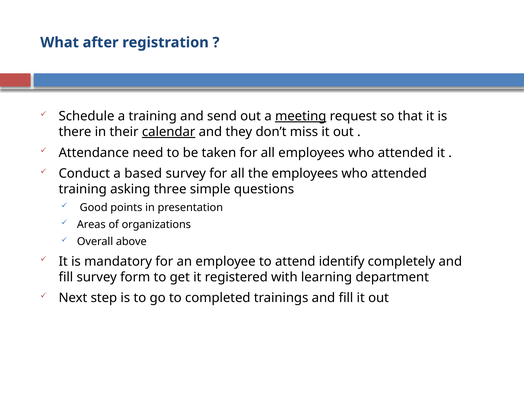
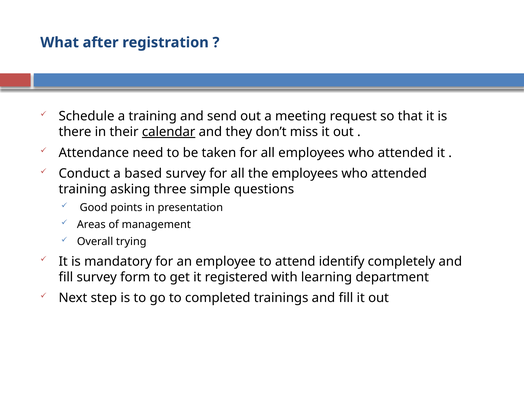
meeting underline: present -> none
organizations: organizations -> management
above: above -> trying
